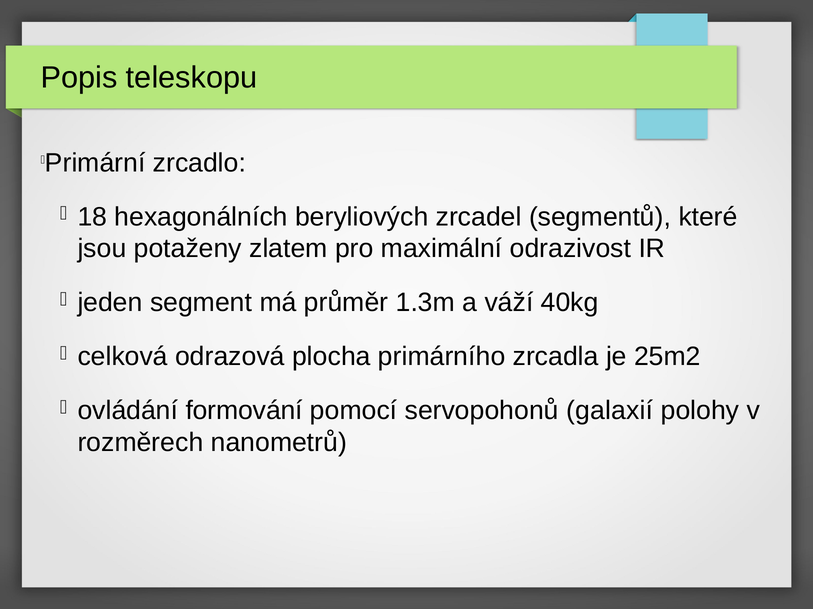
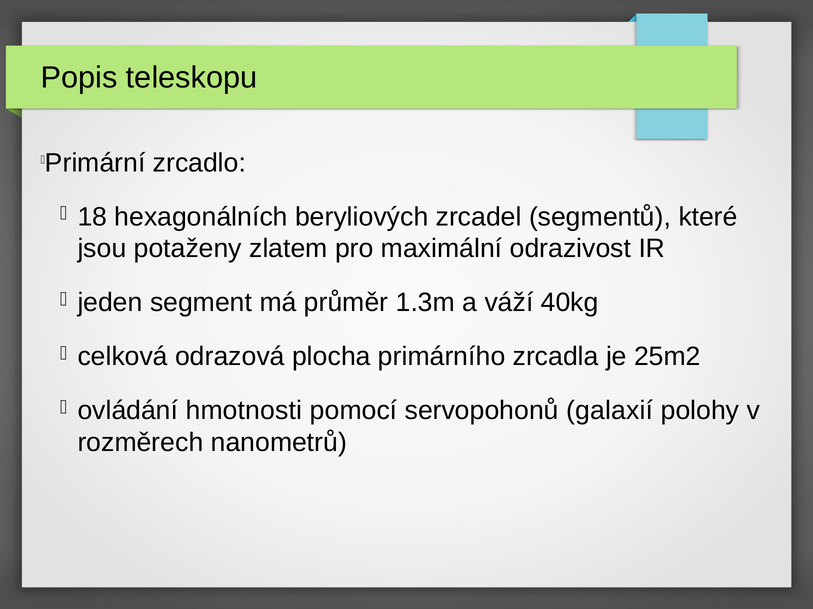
formování: formování -> hmotnosti
